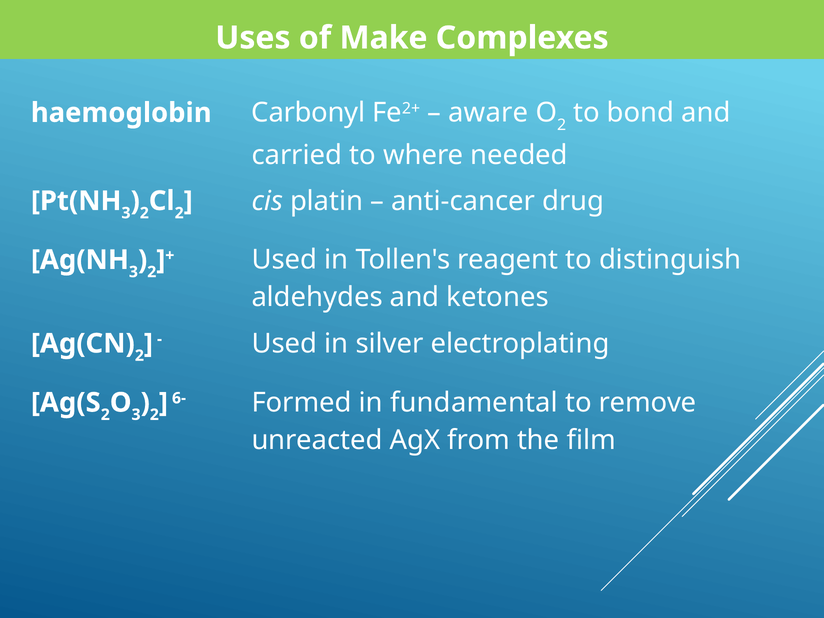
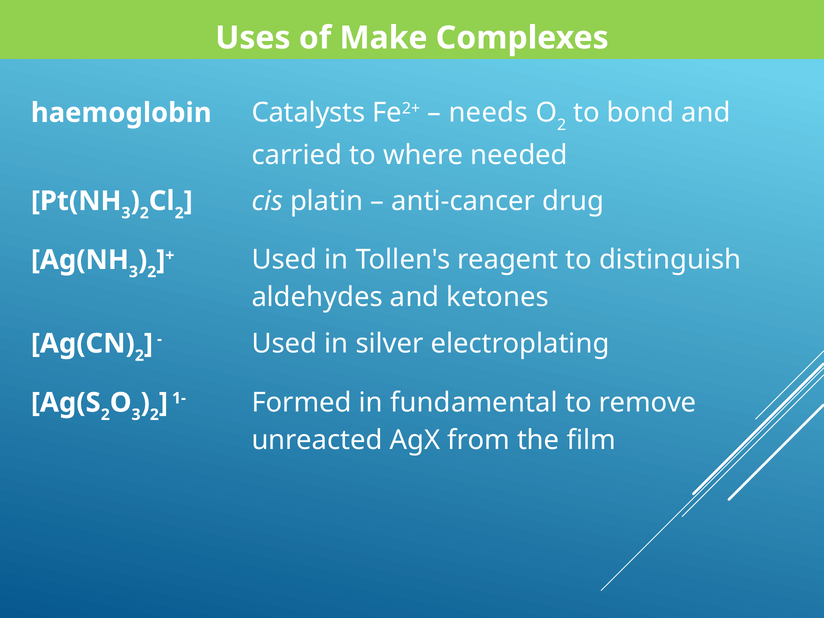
Carbonyl: Carbonyl -> Catalysts
aware: aware -> needs
6-: 6- -> 1-
